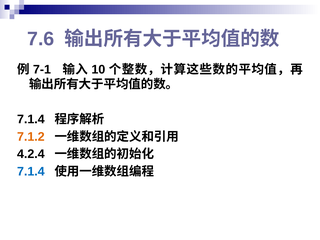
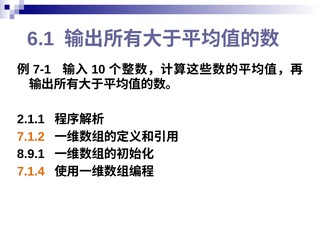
7.6: 7.6 -> 6.1
7.1.4 at (31, 119): 7.1.4 -> 2.1.1
4.2.4: 4.2.4 -> 8.9.1
7.1.4 at (31, 172) colour: blue -> orange
